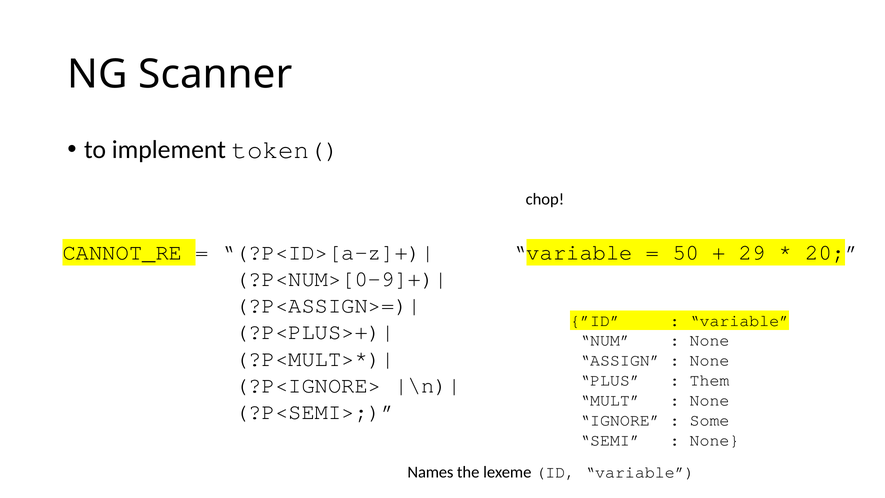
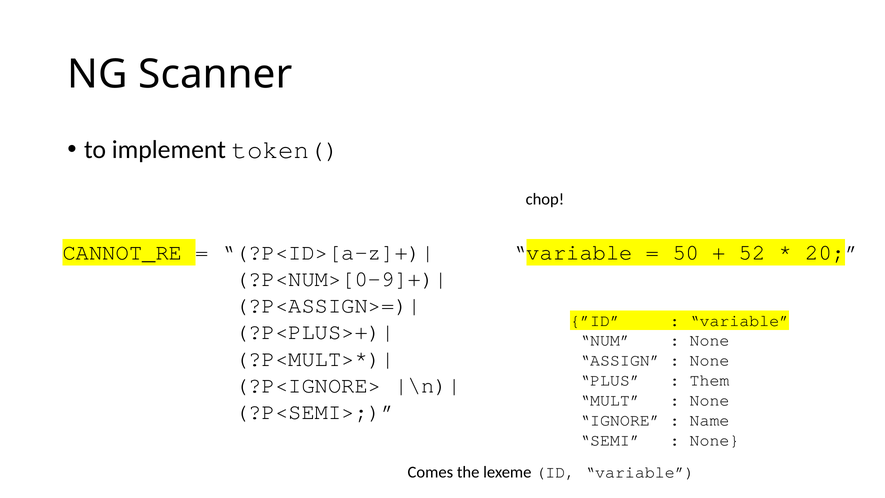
29: 29 -> 52
Some: Some -> Name
Names: Names -> Comes
